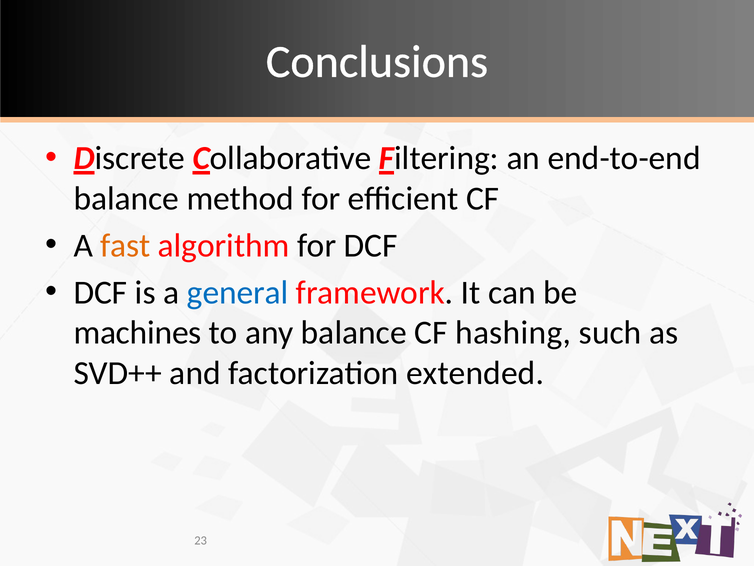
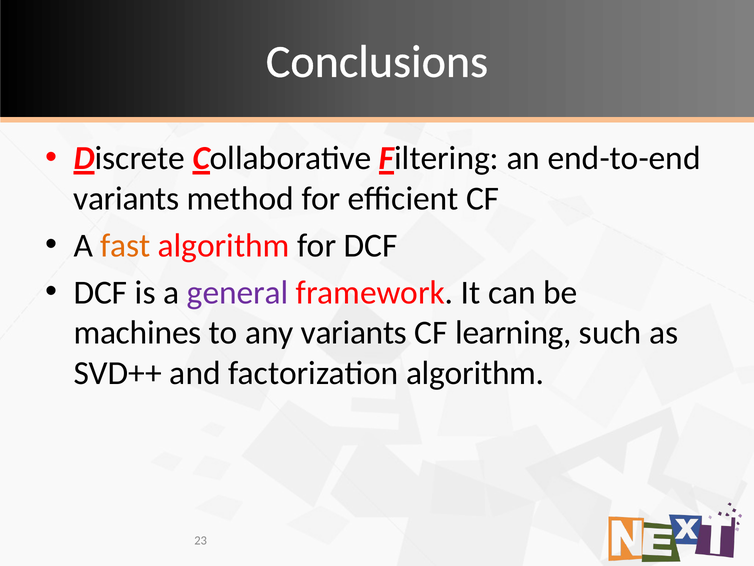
balance at (126, 198): balance -> variants
general colour: blue -> purple
any balance: balance -> variants
hashing: hashing -> learning
factorization extended: extended -> algorithm
